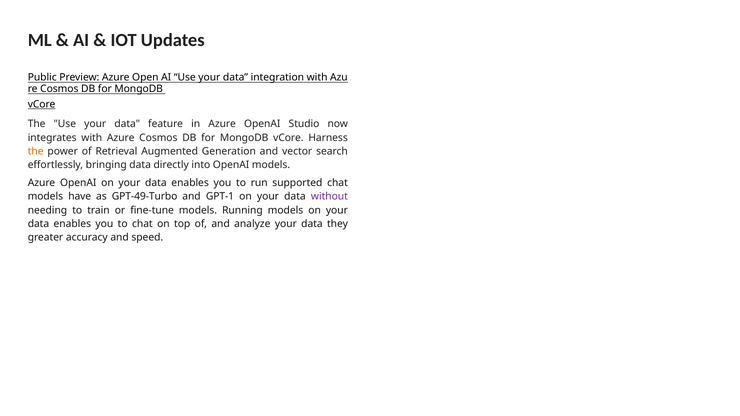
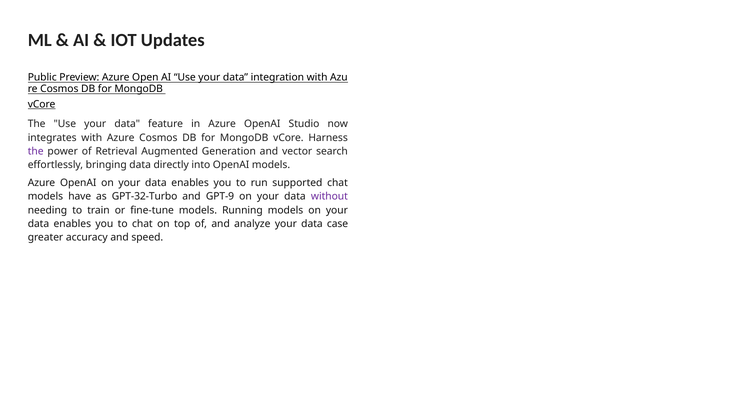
the at (36, 151) colour: orange -> purple
GPT-49-Turbo: GPT-49-Turbo -> GPT-32-Turbo
GPT-1: GPT-1 -> GPT-9
they: they -> case
